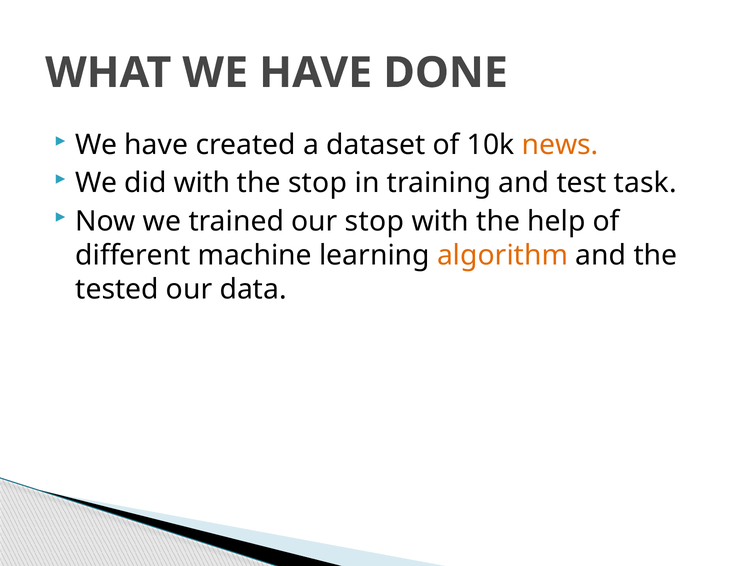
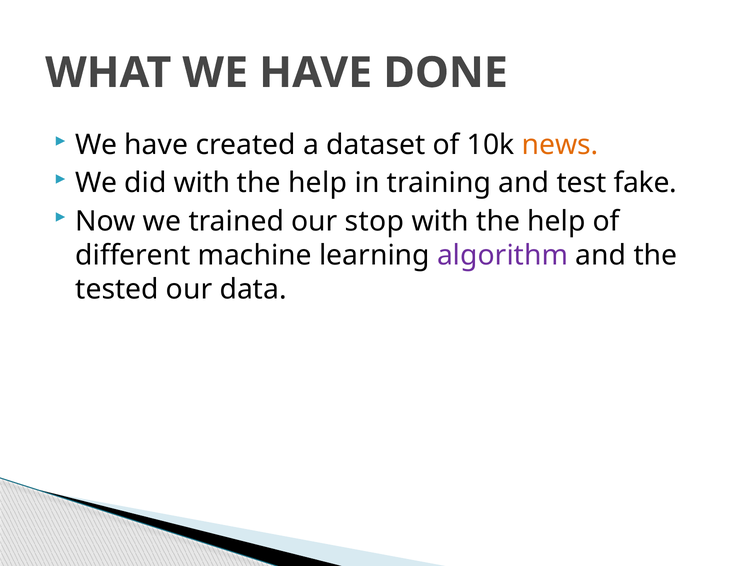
stop at (318, 183): stop -> help
task: task -> fake
algorithm colour: orange -> purple
